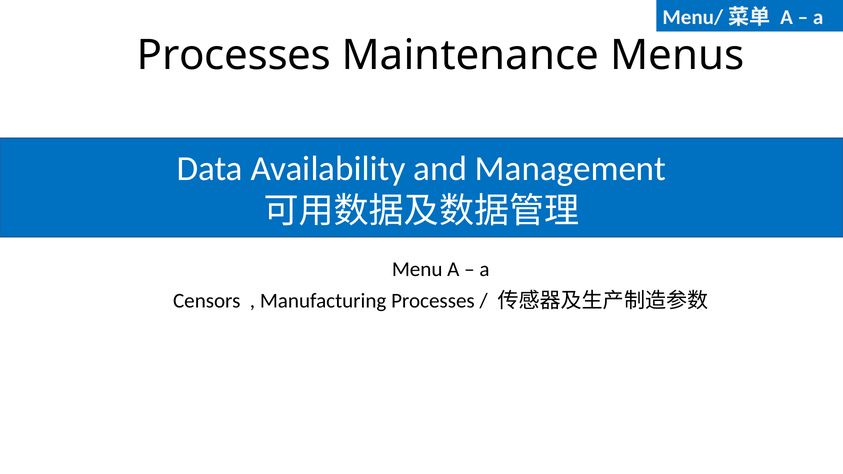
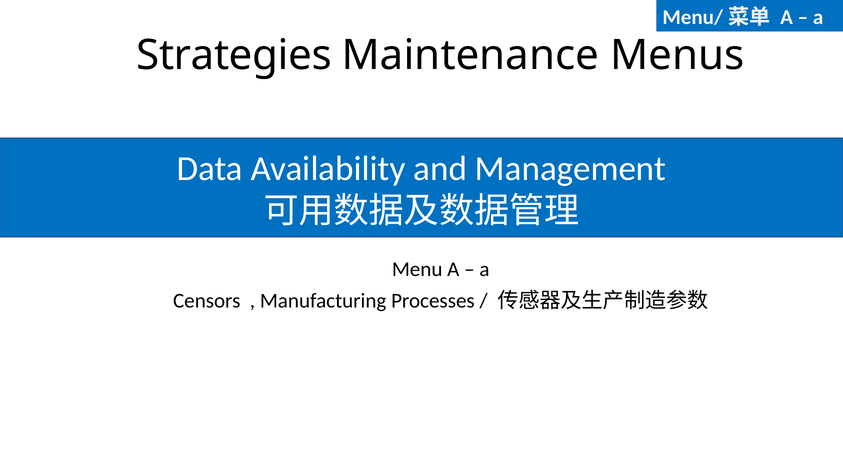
Processes at (234, 55): Processes -> Strategies
